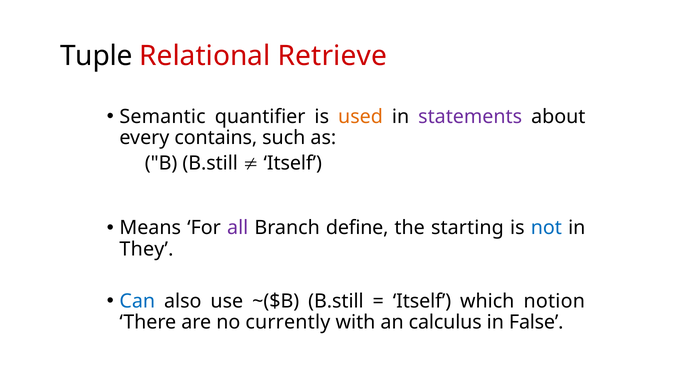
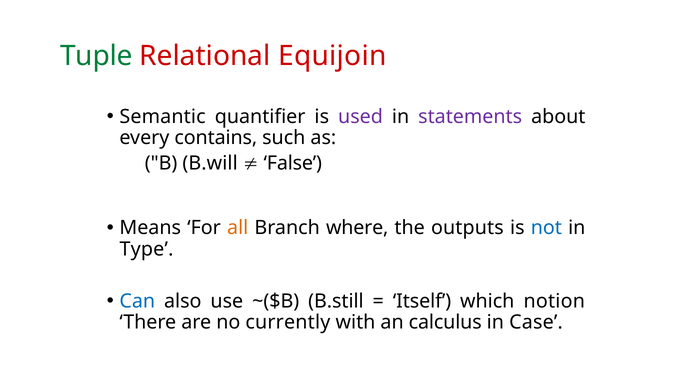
Tuple colour: black -> green
Retrieve: Retrieve -> Equijoin
used colour: orange -> purple
B B.still: B.still -> B.will
Itself at (293, 163): Itself -> False
all colour: purple -> orange
define: define -> where
starting: starting -> outputs
They: They -> Type
False: False -> Case
